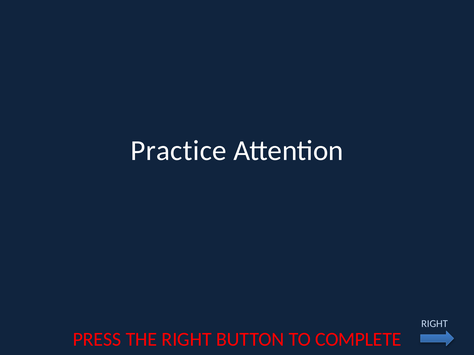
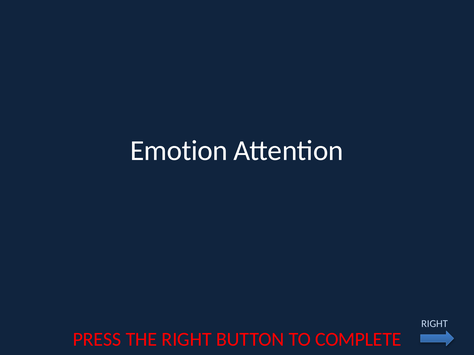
Practice: Practice -> Emotion
